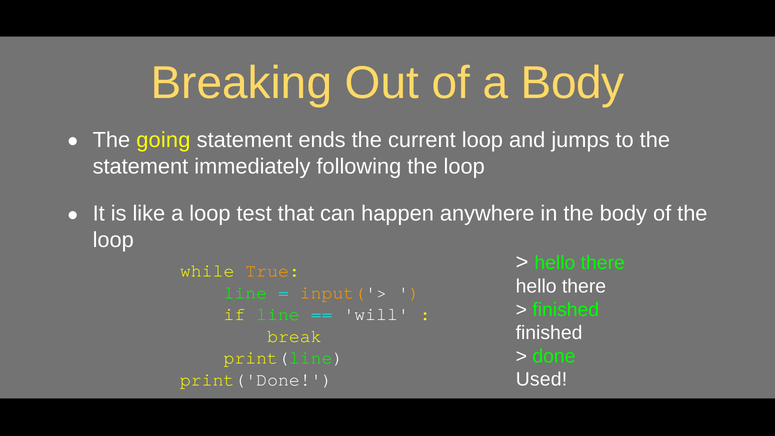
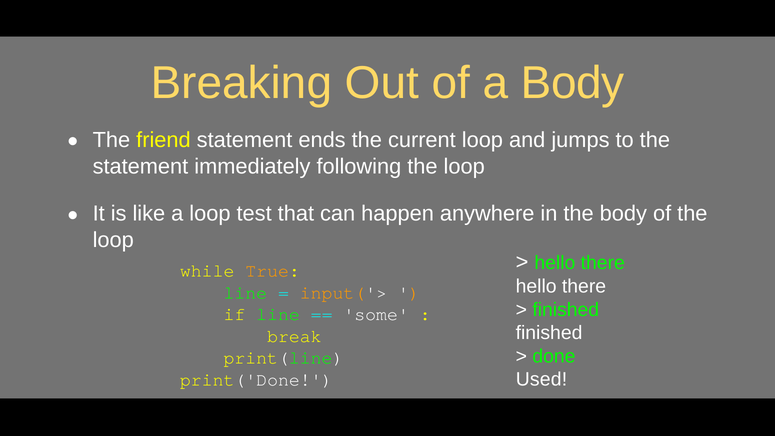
going: going -> friend
will: will -> some
